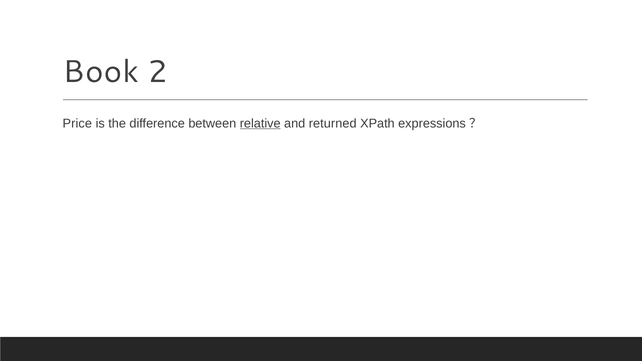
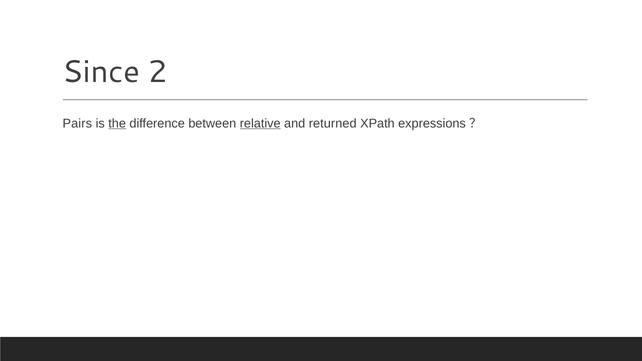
Book: Book -> Since
Price: Price -> Pairs
the underline: none -> present
